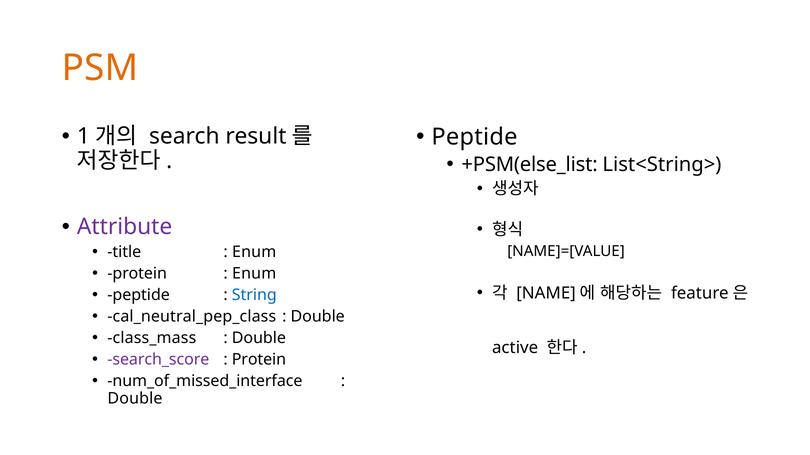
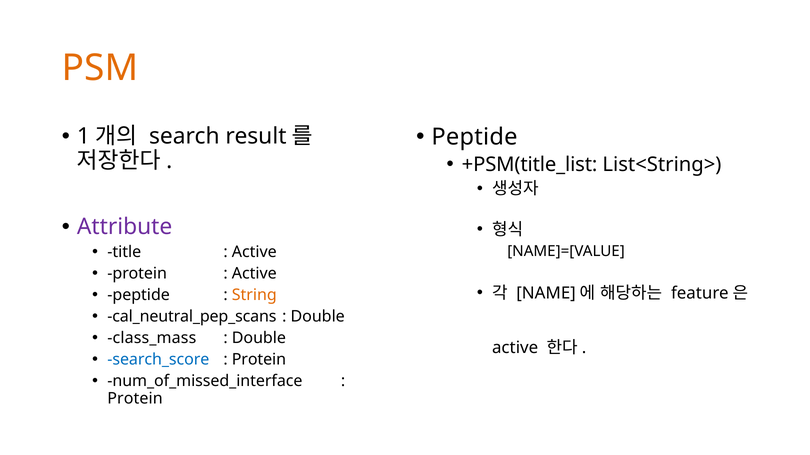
+PSM(else_list: +PSM(else_list -> +PSM(title_list
Enum at (254, 252): Enum -> Active
Enum at (254, 274): Enum -> Active
String colour: blue -> orange
cal_neutral_pep_class: cal_neutral_pep_class -> cal_neutral_pep_scans
search_score colour: purple -> blue
Double at (135, 399): Double -> Protein
